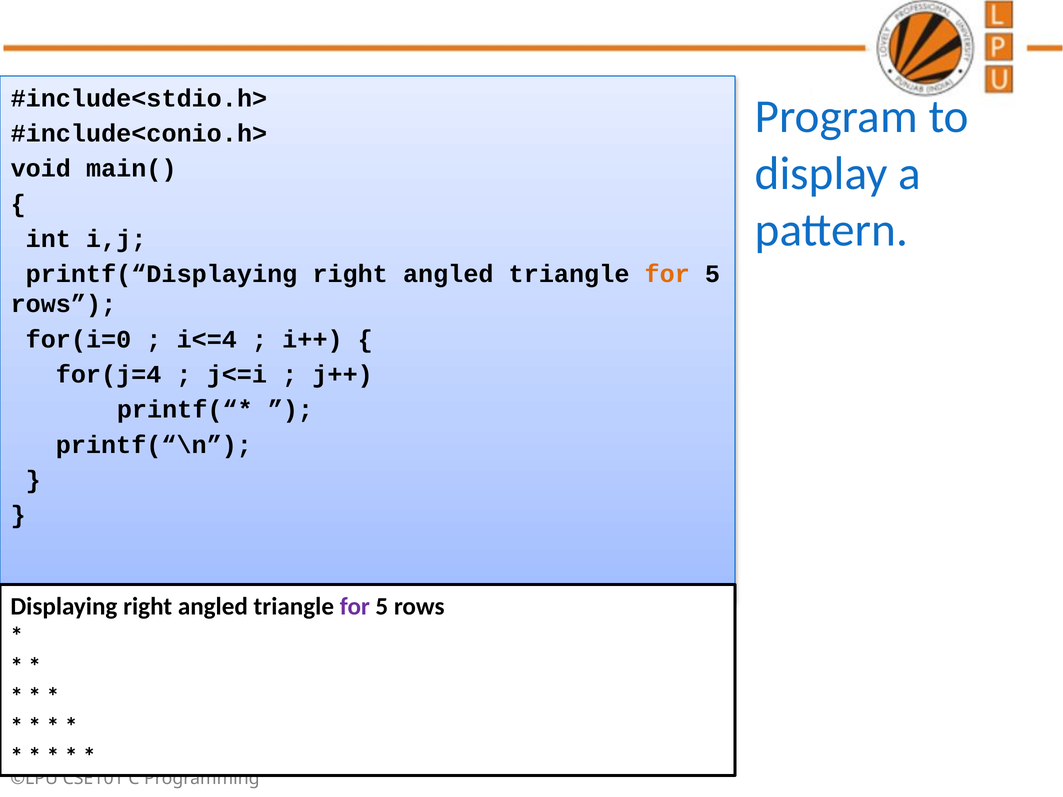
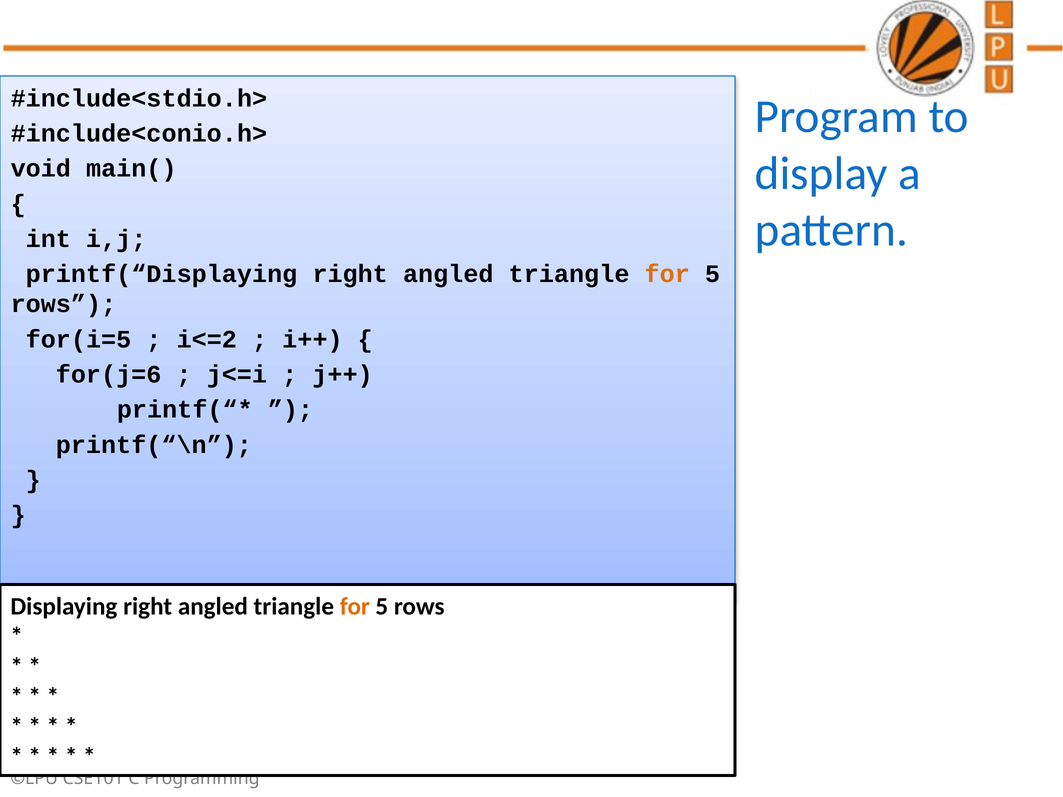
for(i=0: for(i=0 -> for(i=5
i<=4: i<=4 -> i<=2
for(j=4: for(j=4 -> for(j=6
for at (355, 607) colour: purple -> orange
